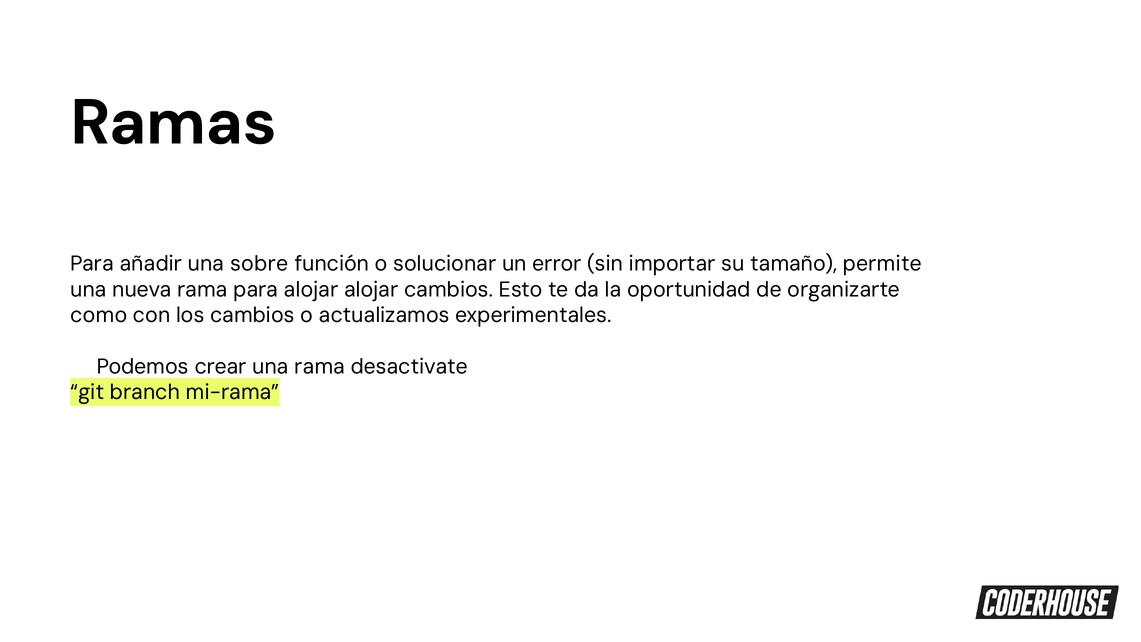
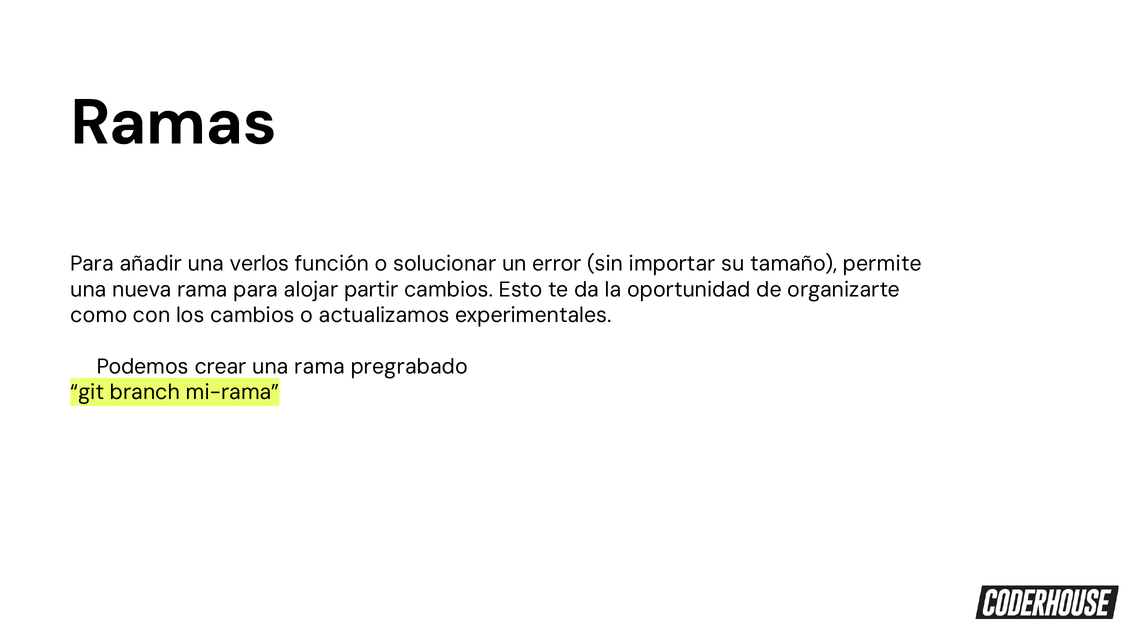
sobre: sobre -> verlos
alojar alojar: alojar -> partir
desactivate: desactivate -> pregrabado
